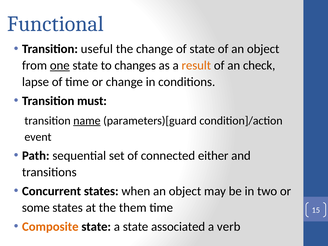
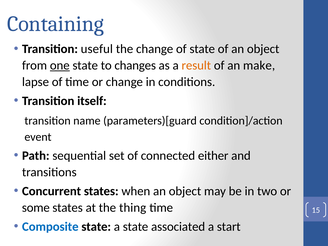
Functional: Functional -> Containing
check: check -> make
must: must -> itself
name underline: present -> none
them: them -> thing
Composite colour: orange -> blue
verb: verb -> start
